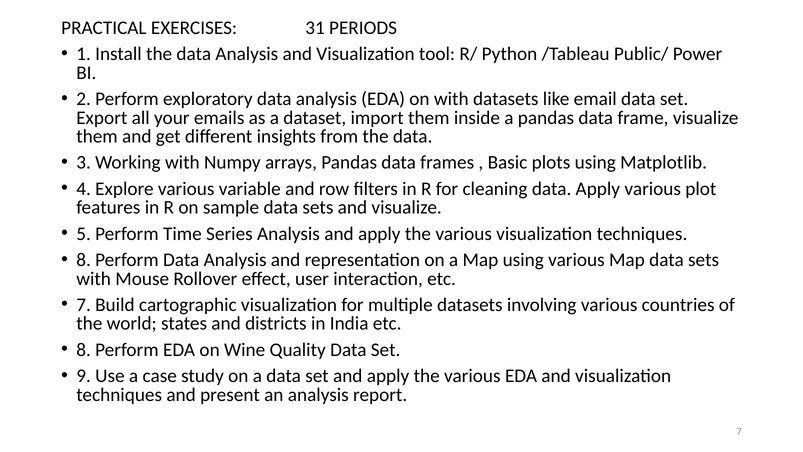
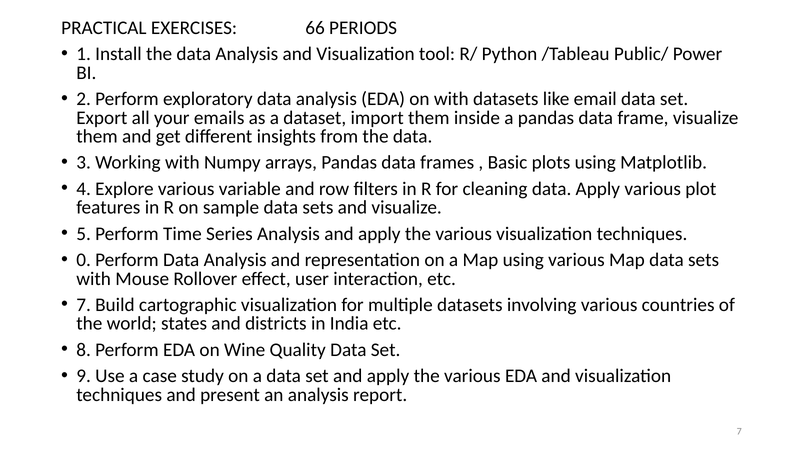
31: 31 -> 66
8 at (84, 260): 8 -> 0
